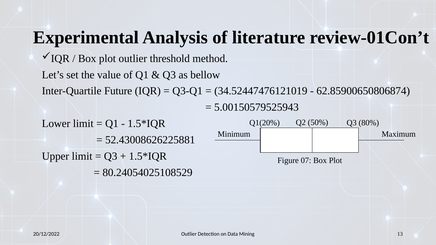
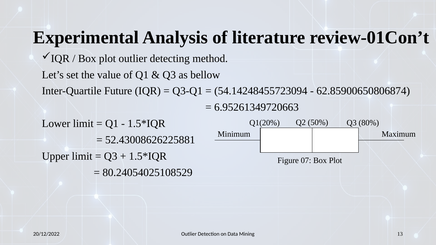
threshold: threshold -> detecting
34.52447476121019: 34.52447476121019 -> 54.14248455723094
5.00150579525943: 5.00150579525943 -> 6.95261349720663
